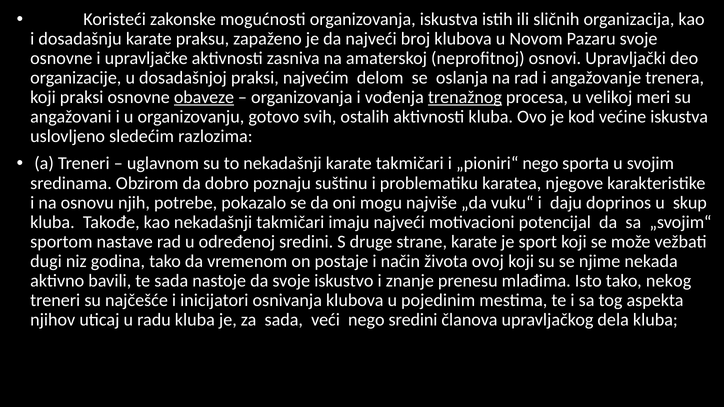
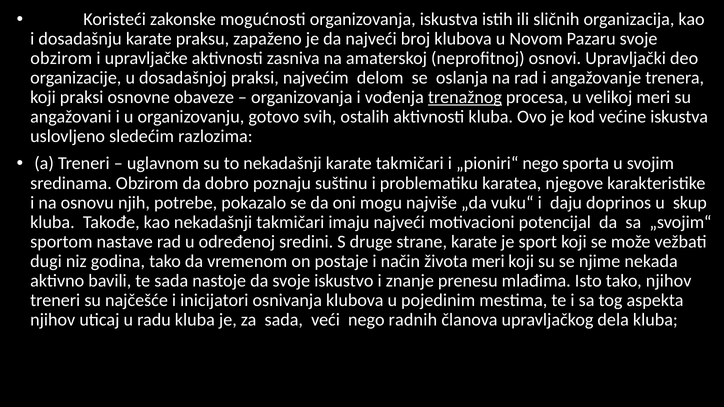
osnovne at (61, 58): osnovne -> obzirom
obaveze underline: present -> none
života ovoj: ovoj -> meri
tako nekog: nekog -> njihov
nego sredini: sredini -> radnih
